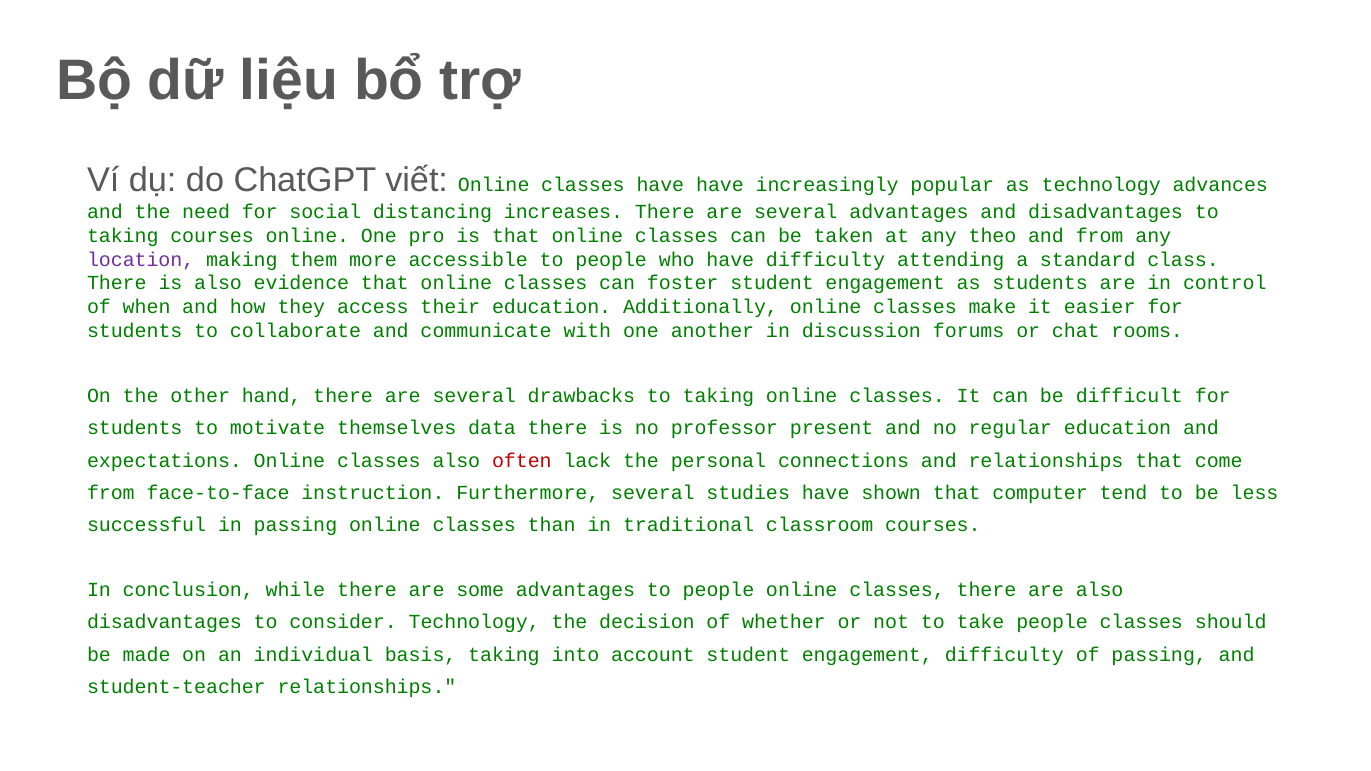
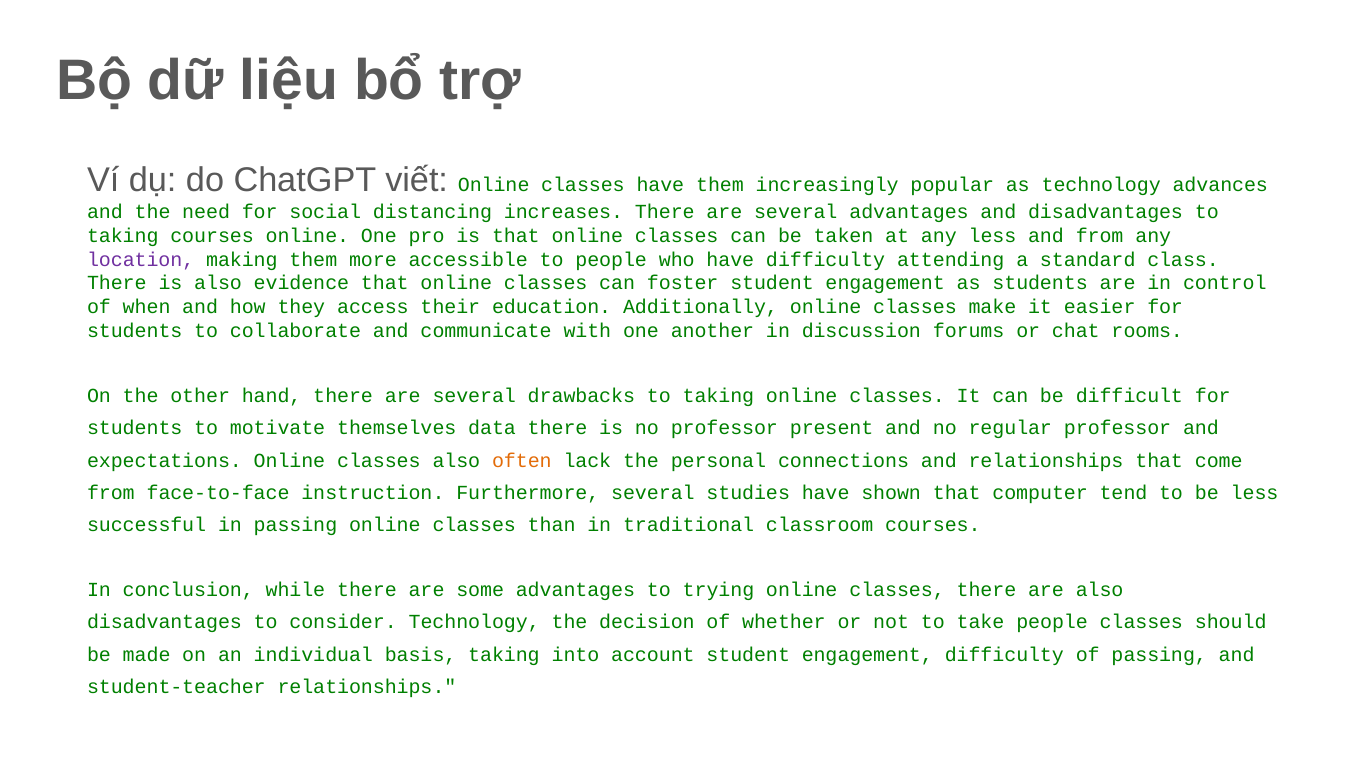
have have: have -> them
any theo: theo -> less
regular education: education -> professor
often colour: red -> orange
advantages to people: people -> trying
